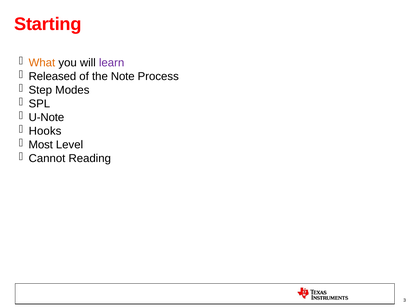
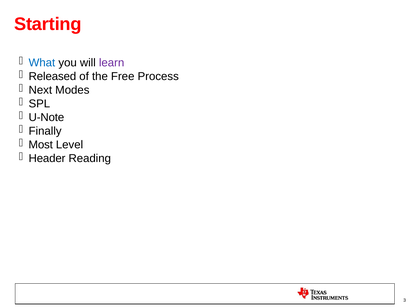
What colour: orange -> blue
Note: Note -> Free
Step: Step -> Next
Hooks: Hooks -> Finally
Cannot: Cannot -> Header
